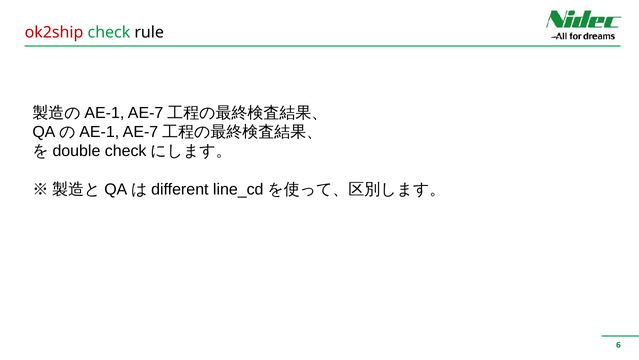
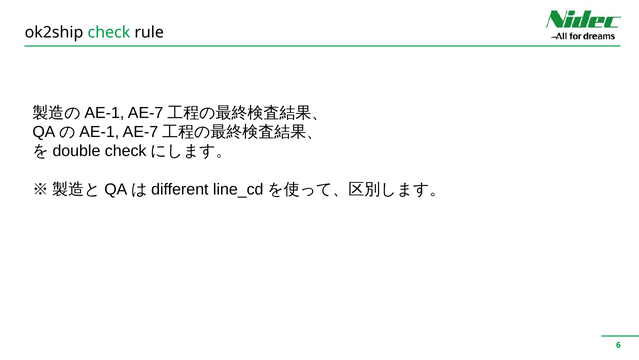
ok2ship colour: red -> black
